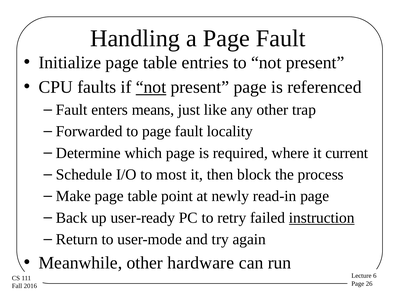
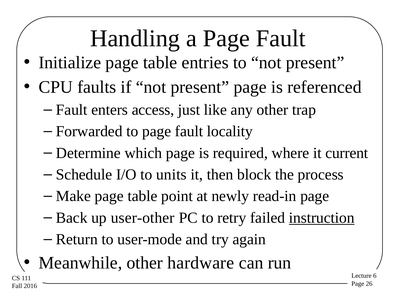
not at (151, 87) underline: present -> none
means: means -> access
most: most -> units
user-ready: user-ready -> user-other
